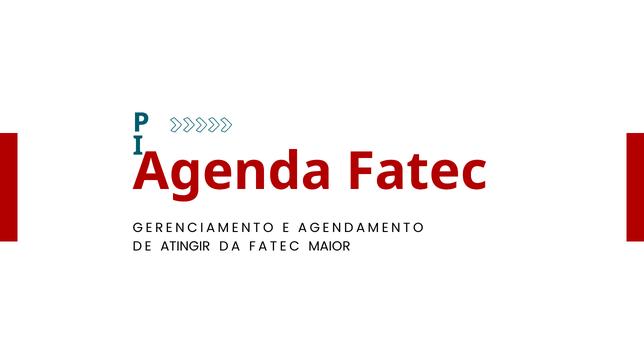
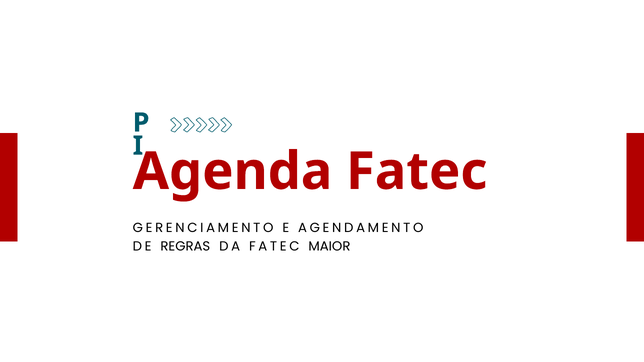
ATINGIR: ATINGIR -> REGRAS
